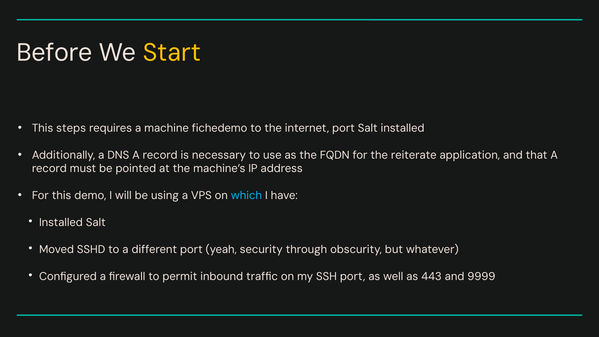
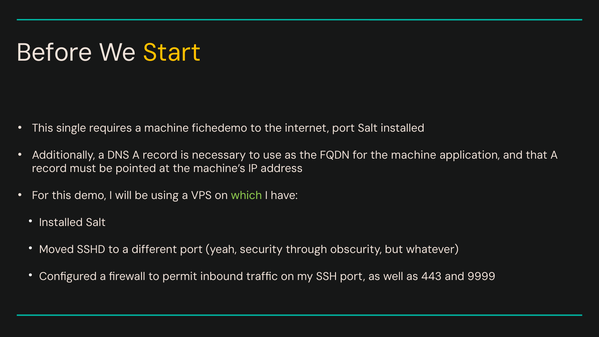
steps: steps -> single
the reiterate: reiterate -> machine
which colour: light blue -> light green
